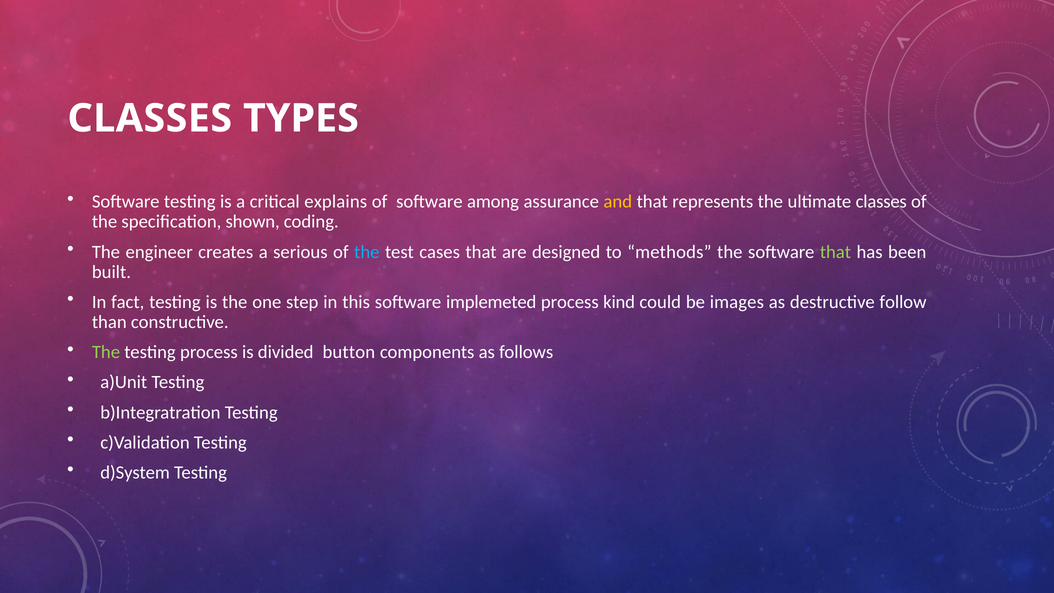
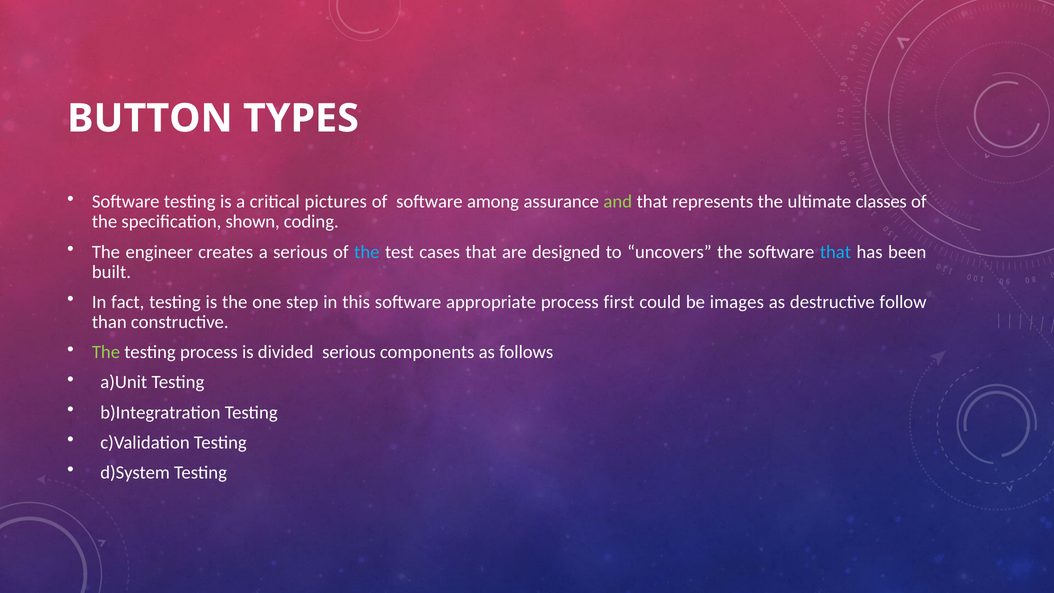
CLASSES at (150, 118): CLASSES -> BUTTON
explains: explains -> pictures
and colour: yellow -> light green
methods: methods -> uncovers
that at (835, 252) colour: light green -> light blue
implemeted: implemeted -> appropriate
kind: kind -> first
divided button: button -> serious
